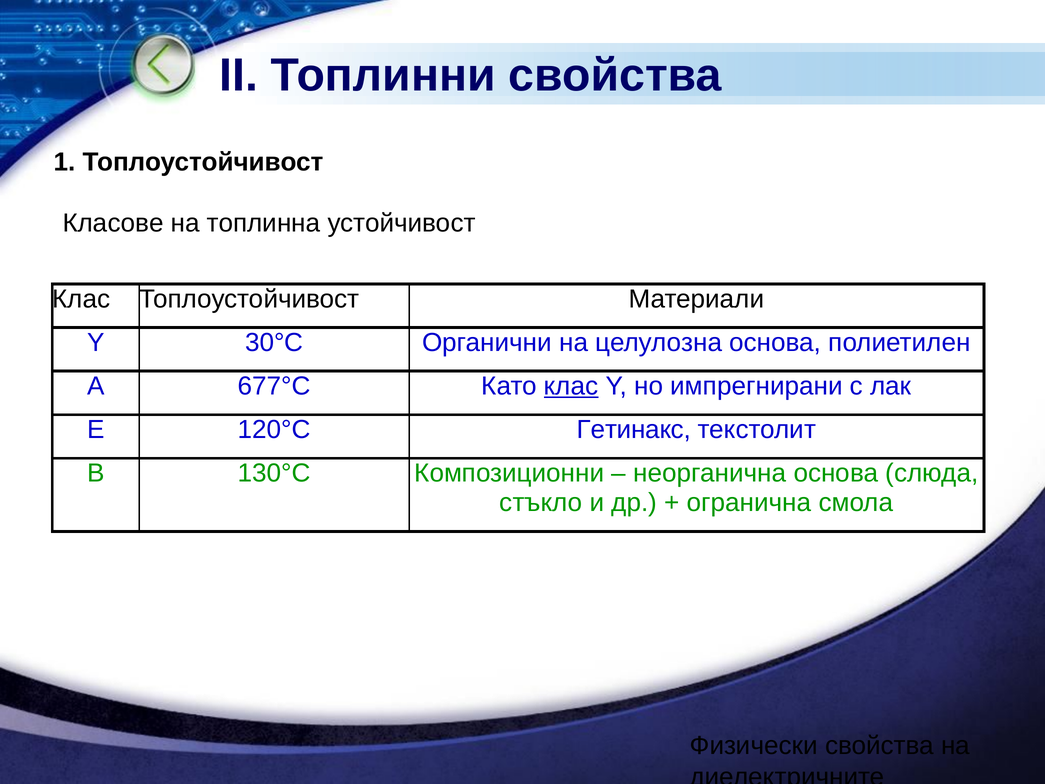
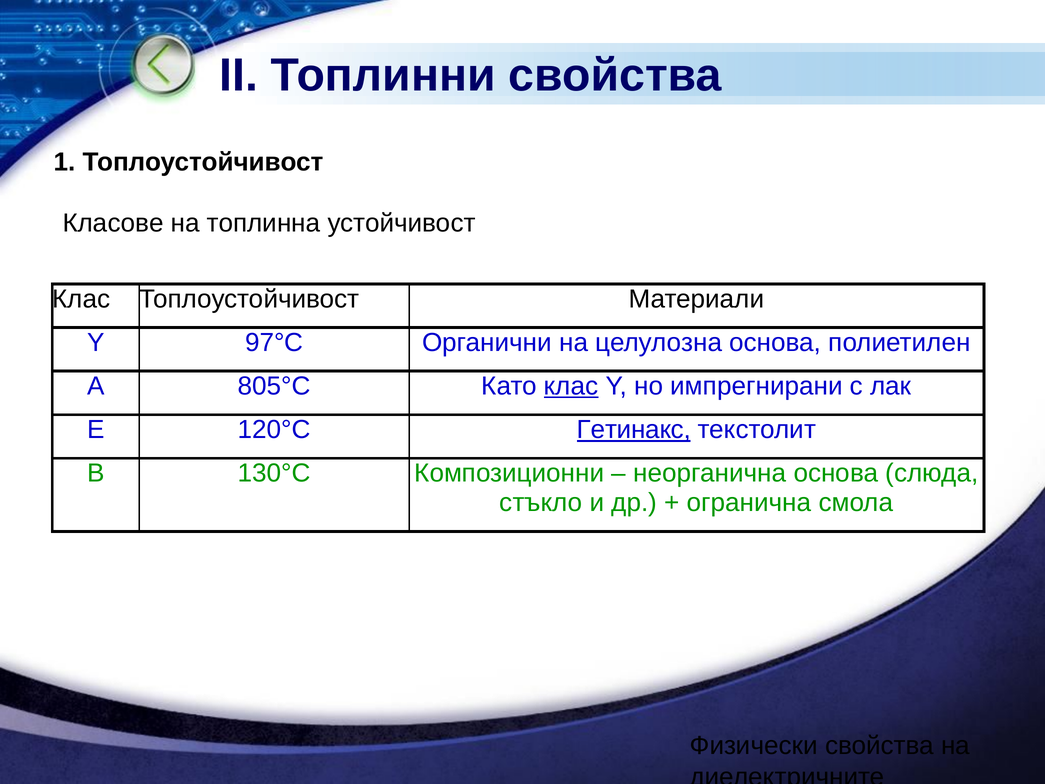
30°C: 30°C -> 97°C
677°C: 677°C -> 805°C
Гетинакс underline: none -> present
